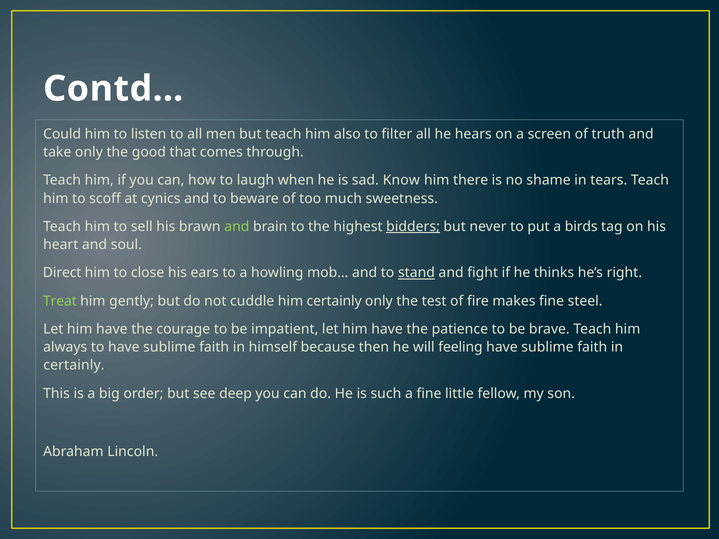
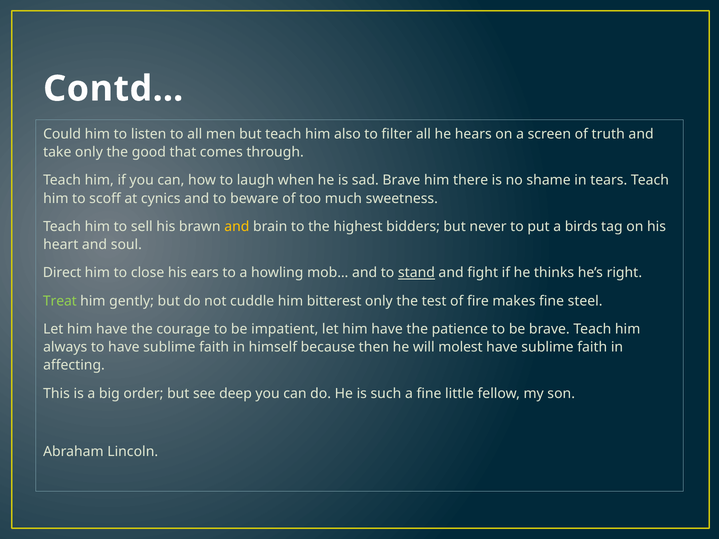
sad Know: Know -> Brave
and at (237, 227) colour: light green -> yellow
bidders underline: present -> none
him certainly: certainly -> bitterest
feeling: feeling -> molest
certainly at (74, 366): certainly -> affecting
